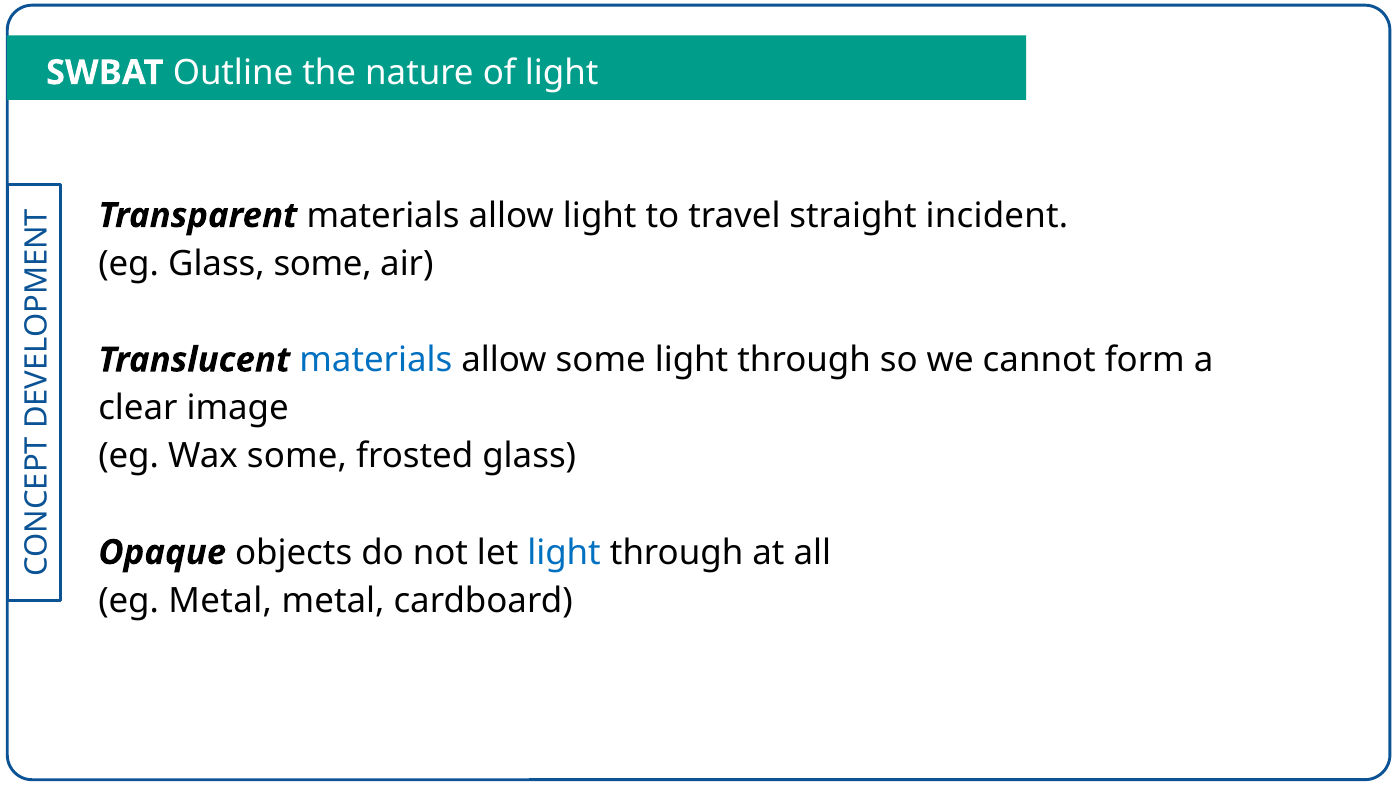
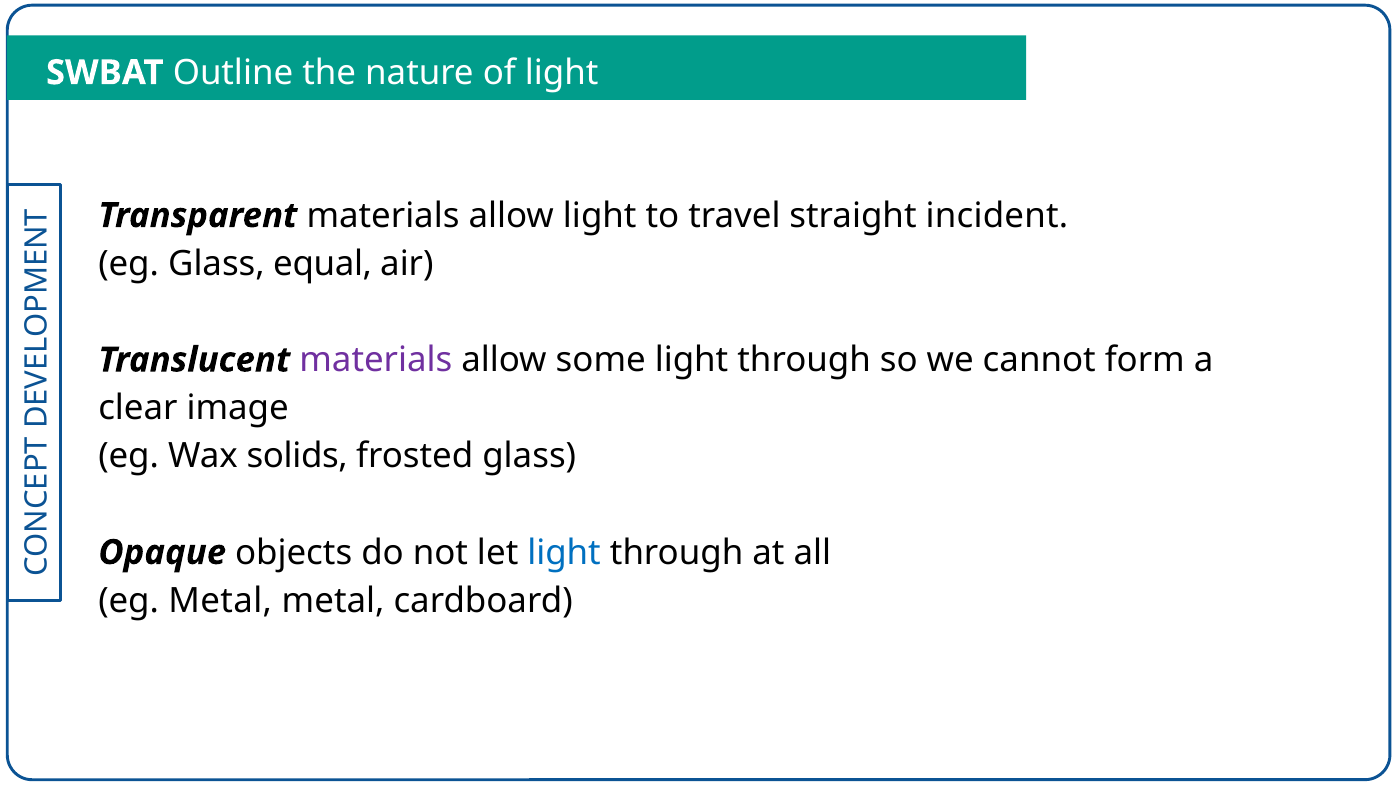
Glass some: some -> equal
materials at (376, 360) colour: blue -> purple
Wax some: some -> solids
